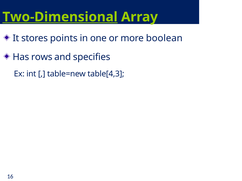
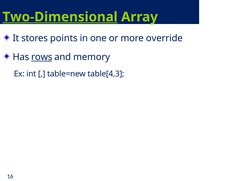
boolean: boolean -> override
rows underline: none -> present
specifies: specifies -> memory
